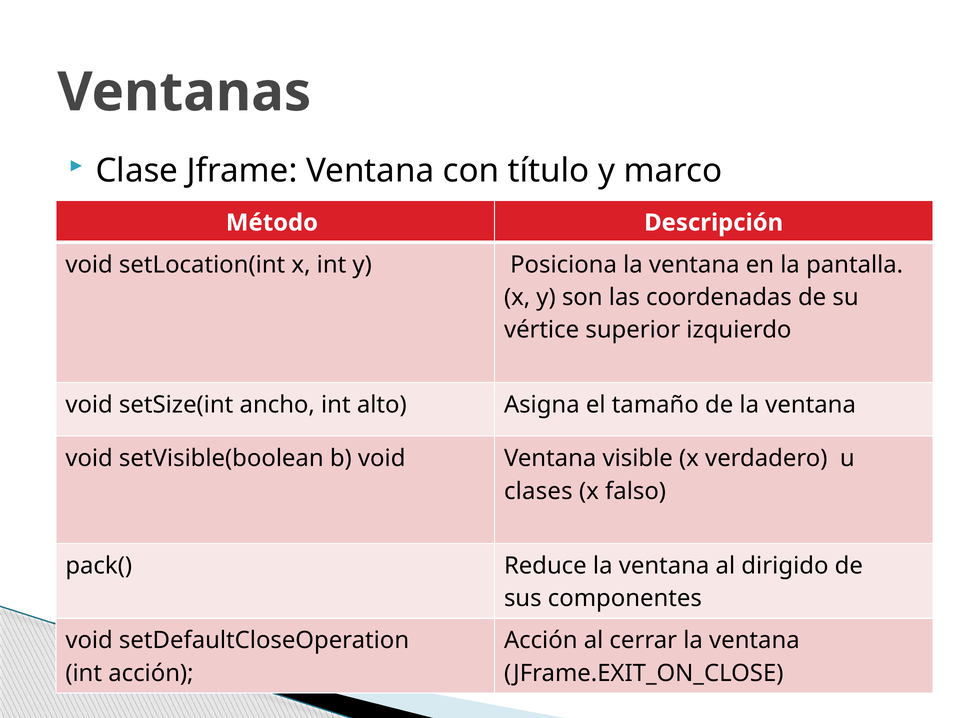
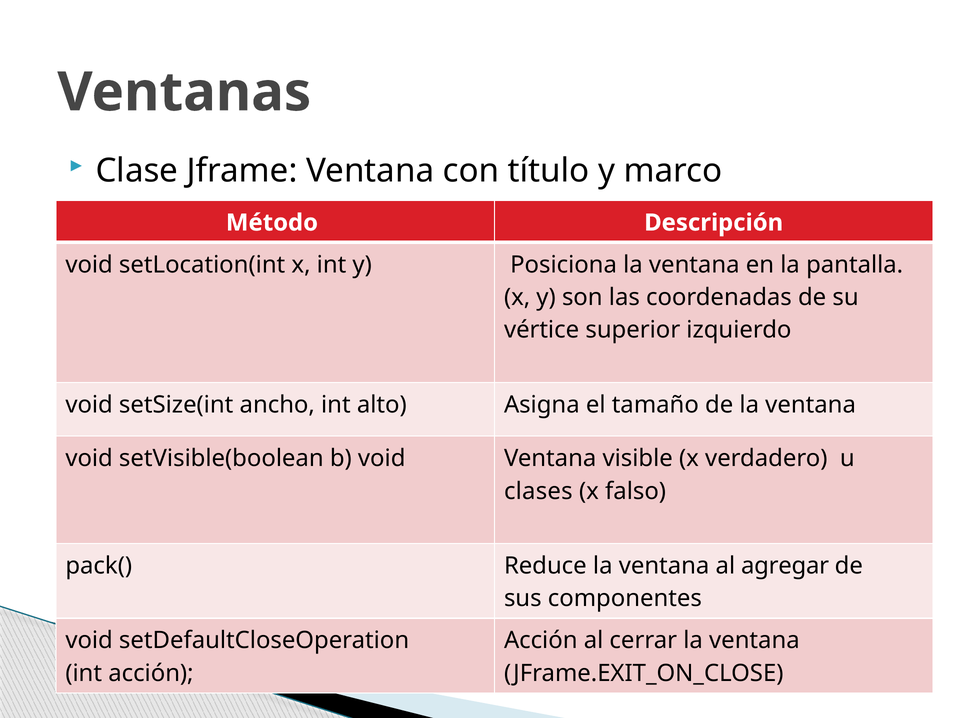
dirigido: dirigido -> agregar
